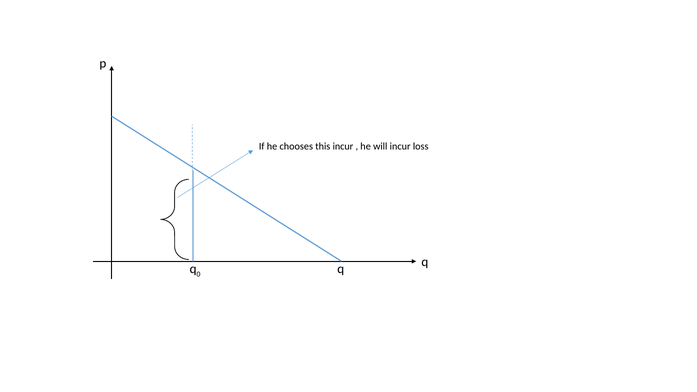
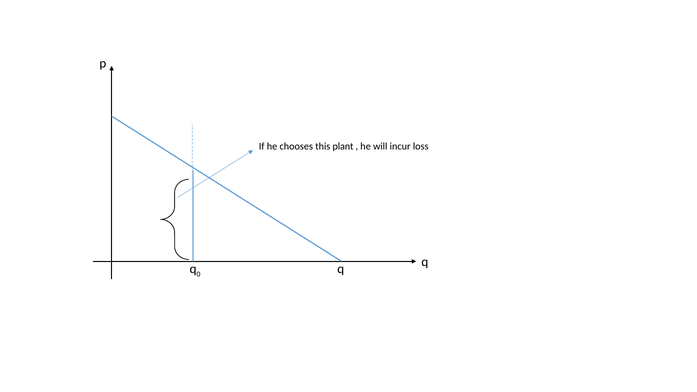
this incur: incur -> plant
